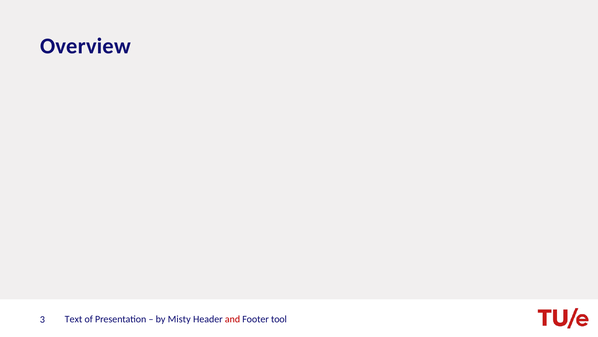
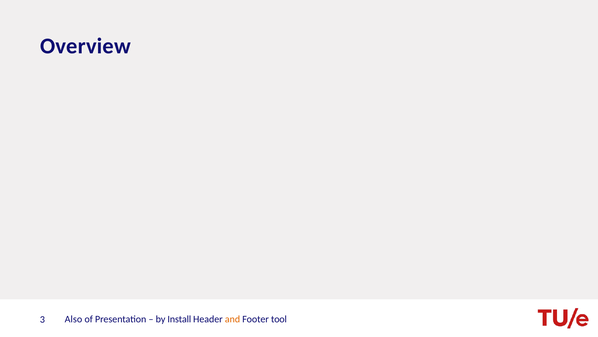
Text: Text -> Also
Misty: Misty -> Install
and colour: red -> orange
